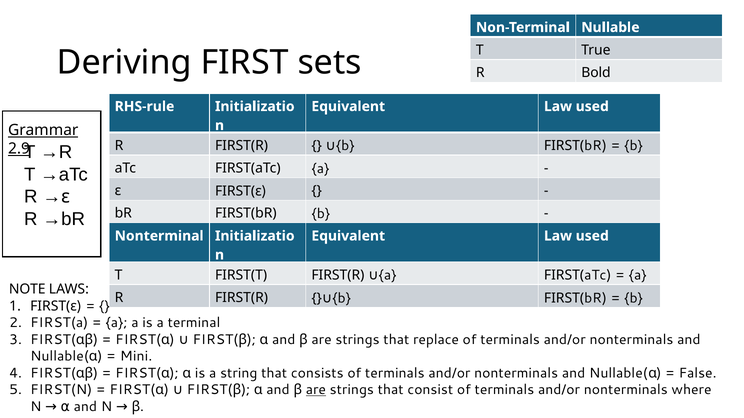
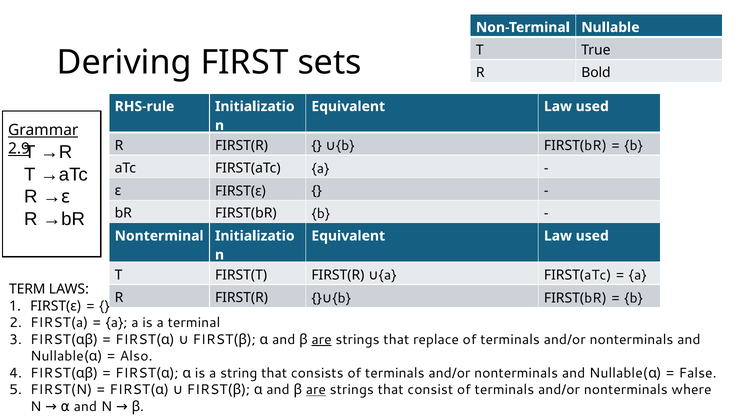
NOTE: NOTE -> TERM
are at (322, 340) underline: none -> present
Mini: Mini -> Also
